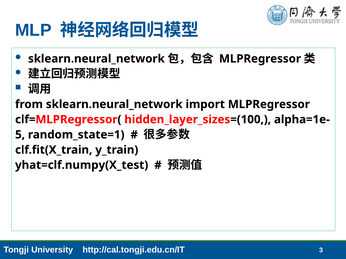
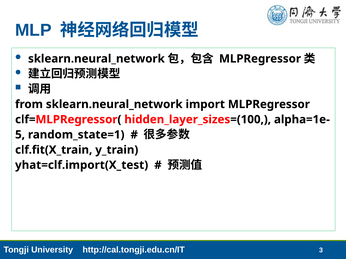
yhat=clf.numpy(X_test: yhat=clf.numpy(X_test -> yhat=clf.import(X_test
